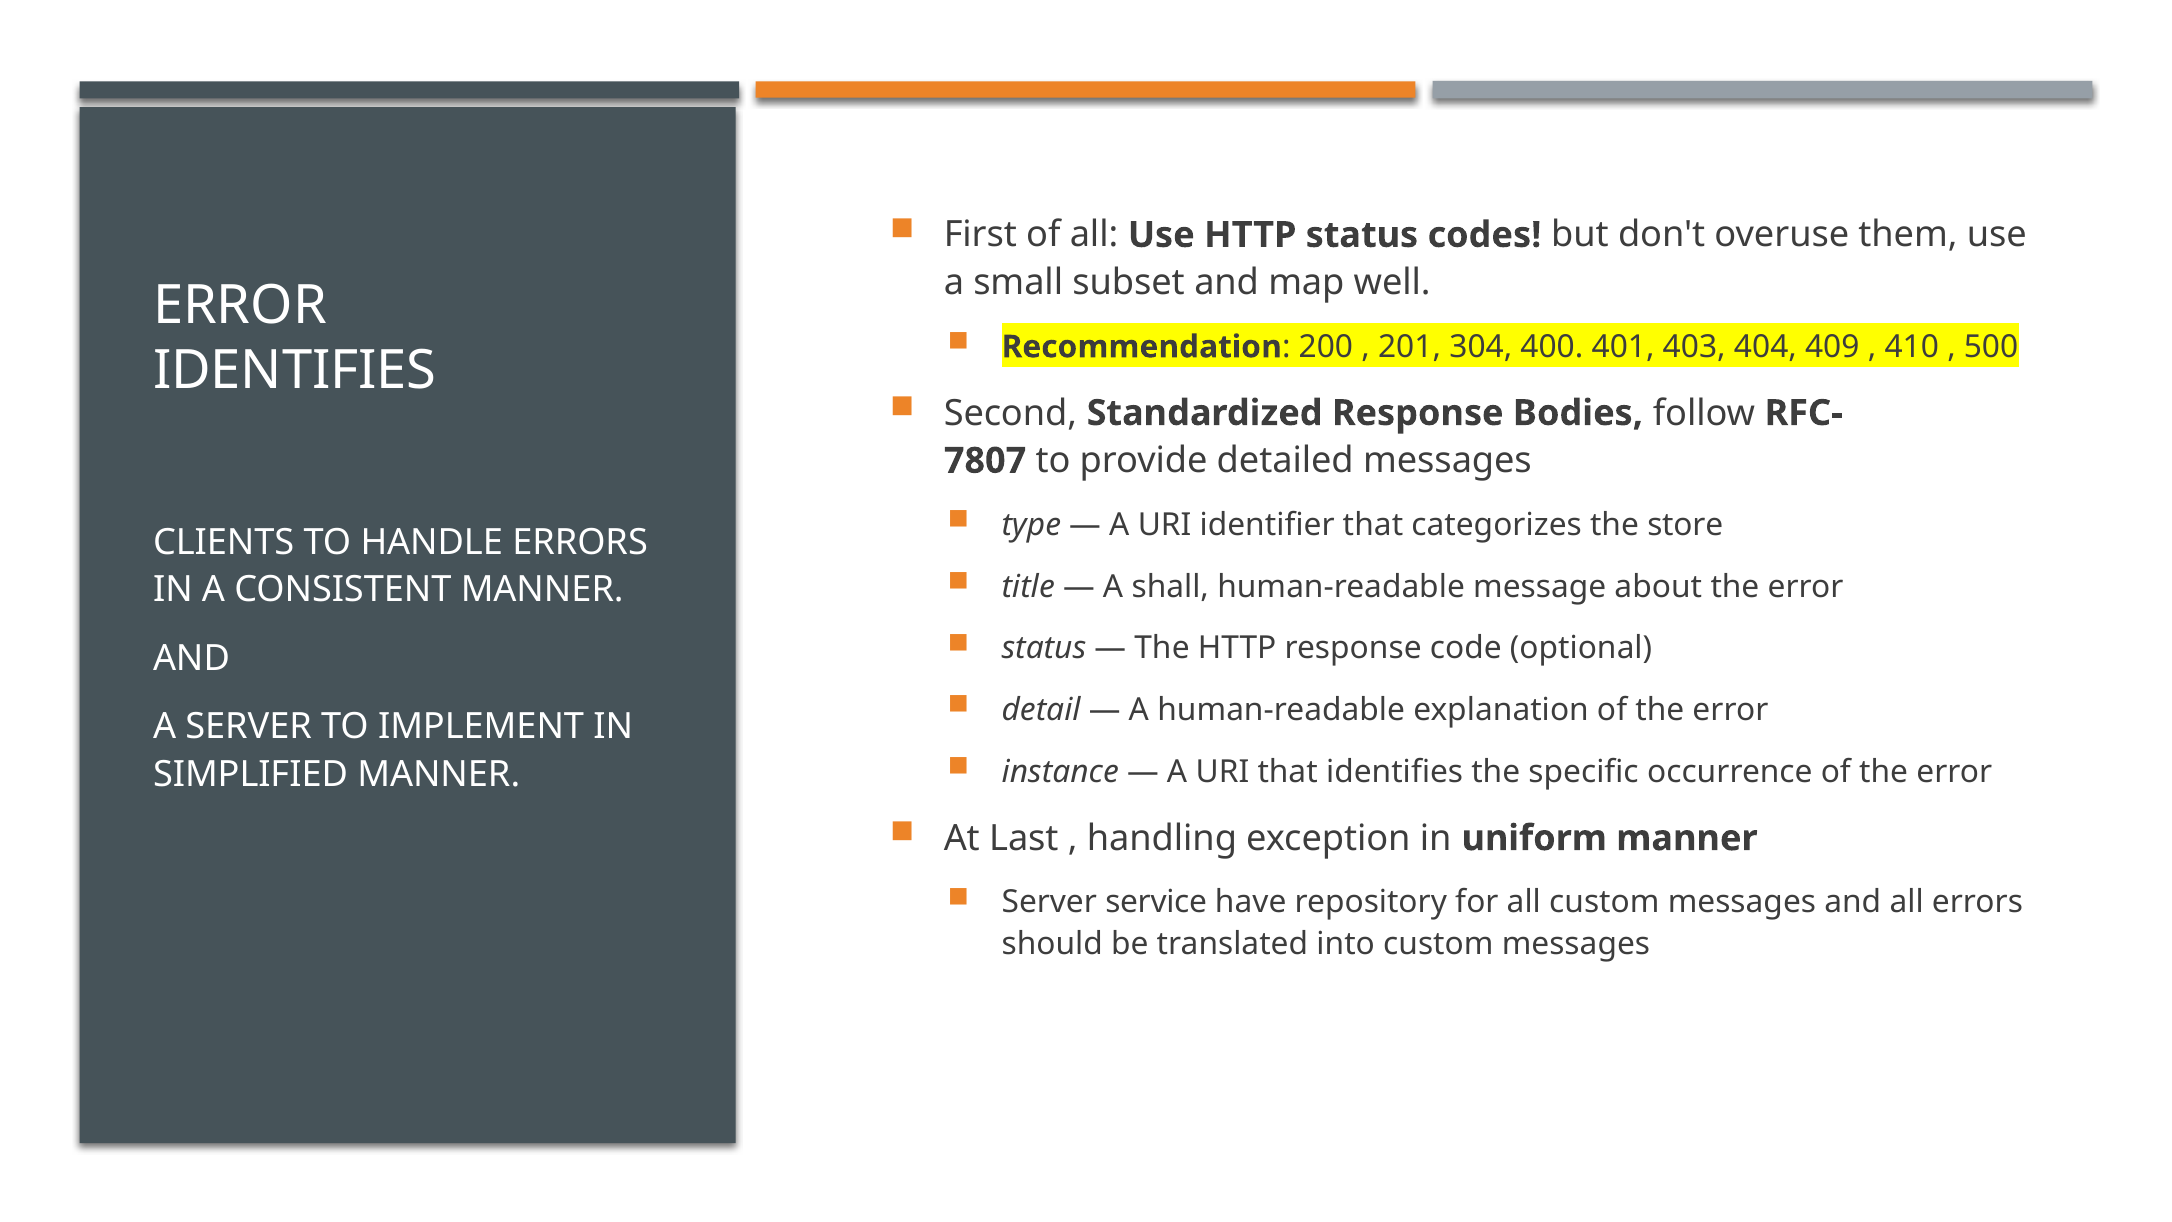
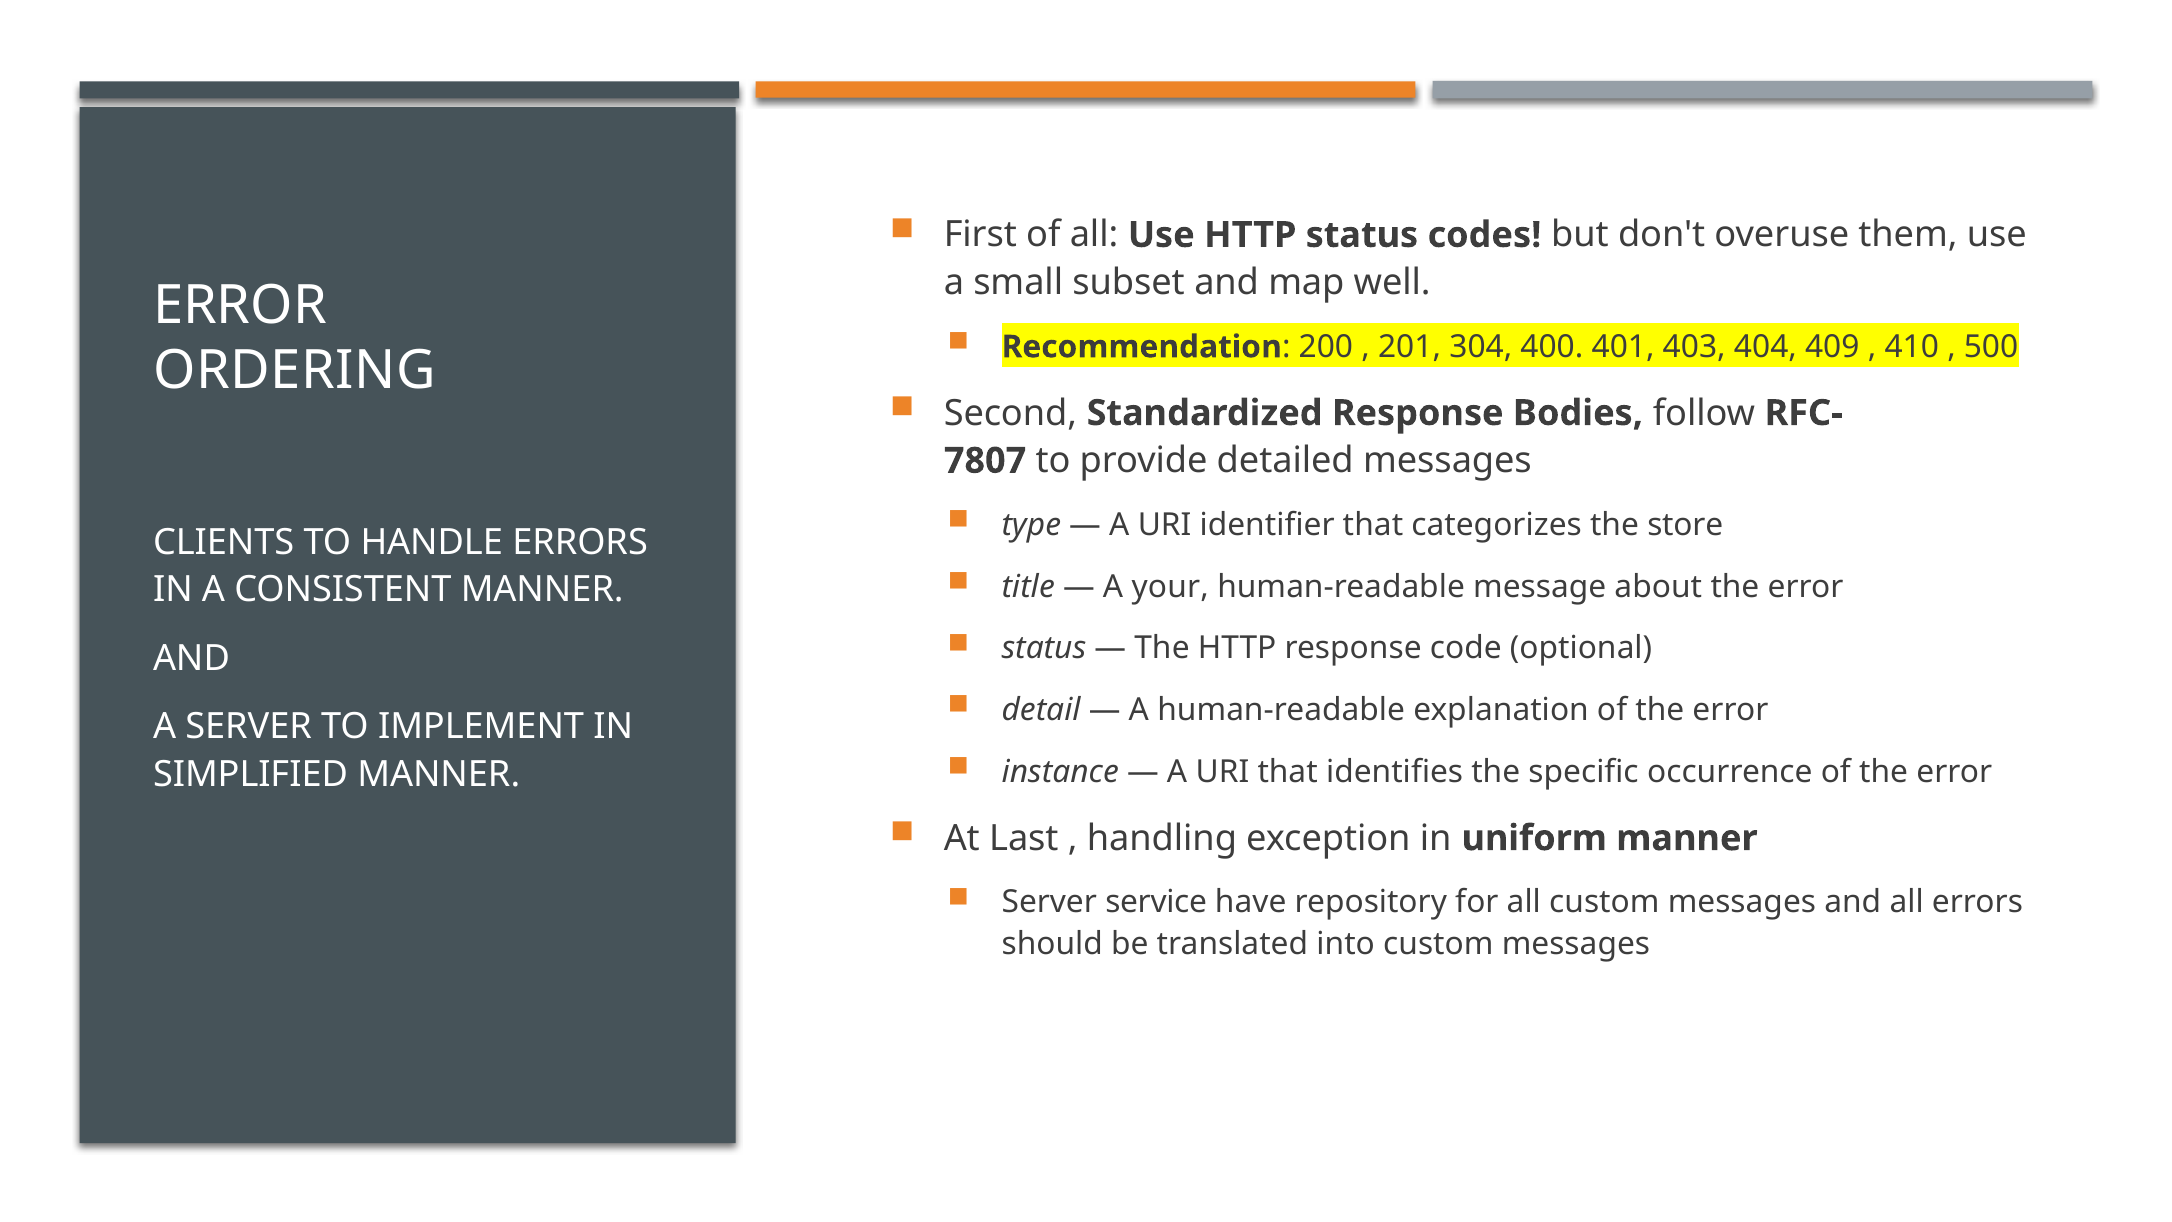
IDENTIFIES at (295, 371): IDENTIFIES -> ORDERING
shall: shall -> your
